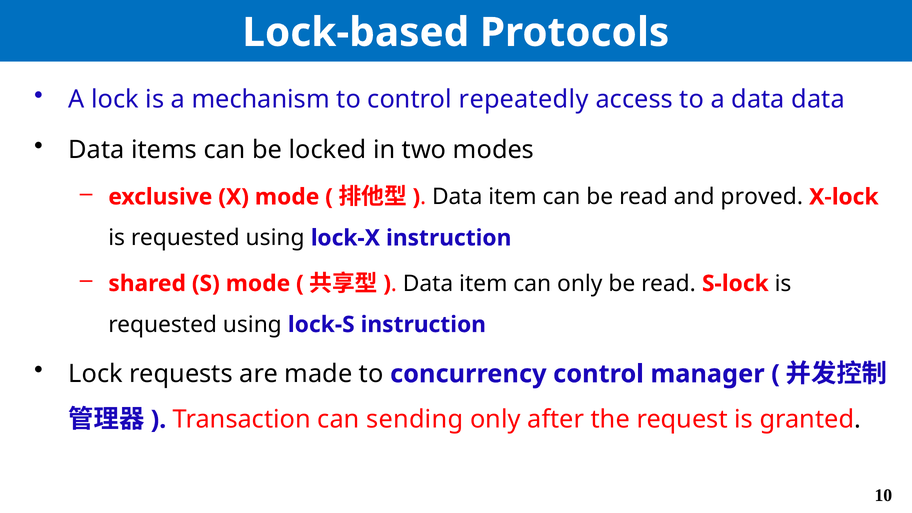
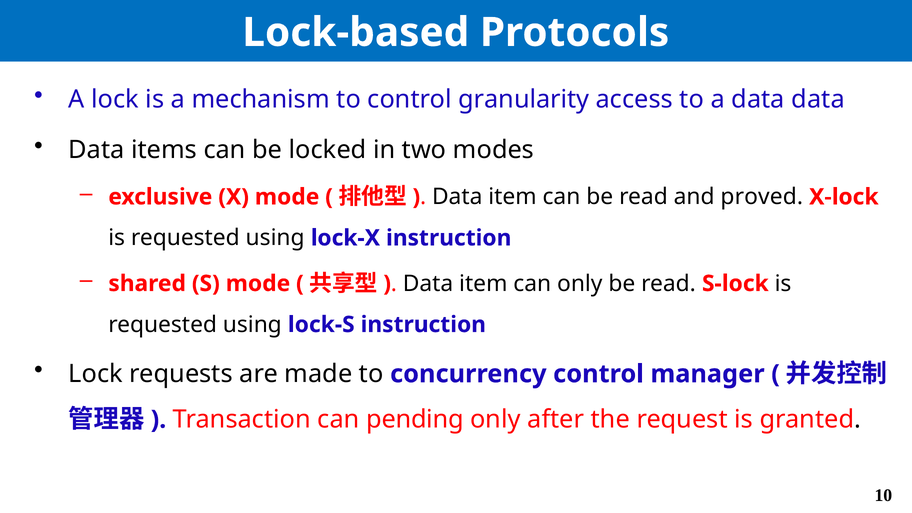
repeatedly: repeatedly -> granularity
sending: sending -> pending
